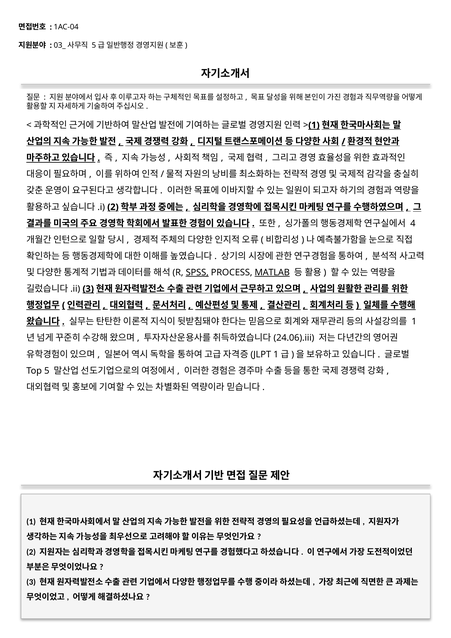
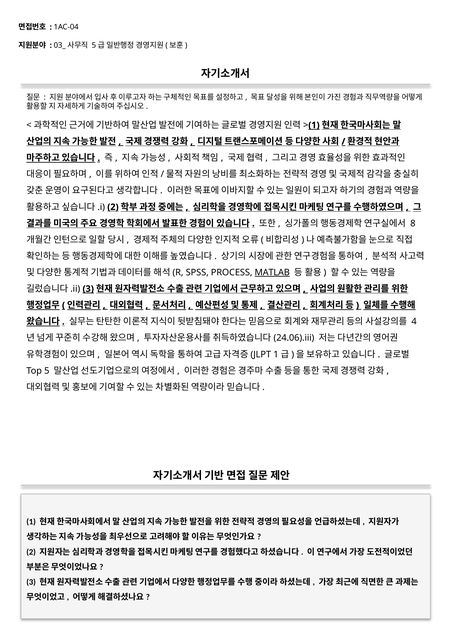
4: 4 -> 8
SPSS underline: present -> none
1 at (414, 322): 1 -> 4
